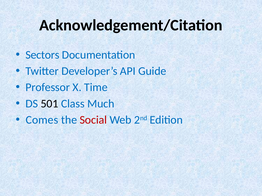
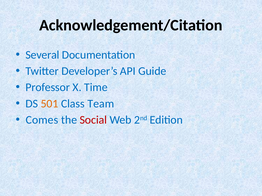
Sectors: Sectors -> Several
501 colour: black -> orange
Much: Much -> Team
